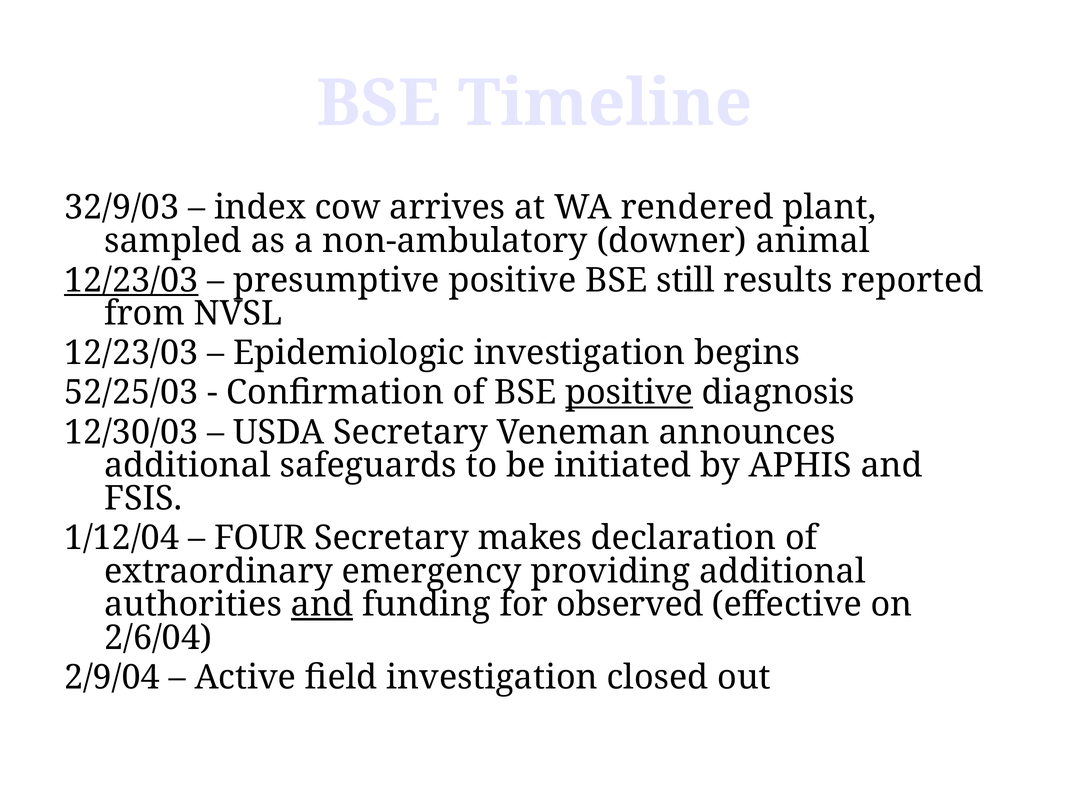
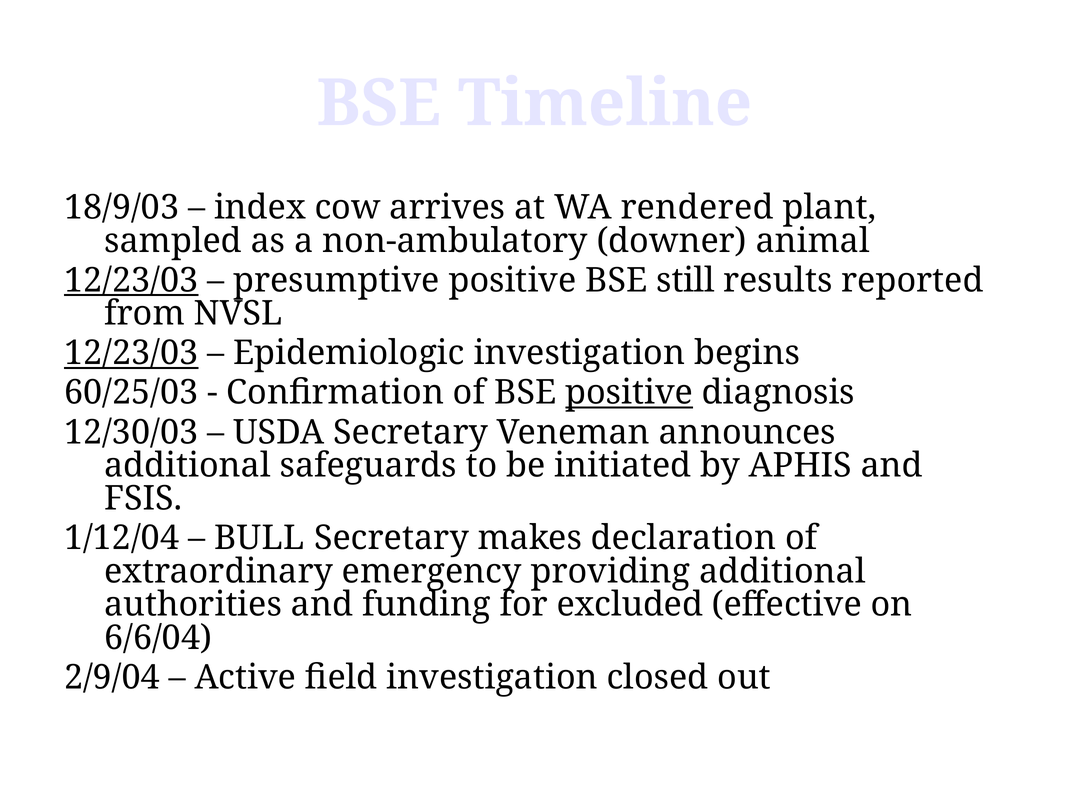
32/9/03: 32/9/03 -> 18/9/03
12/23/03 at (131, 353) underline: none -> present
52/25/03: 52/25/03 -> 60/25/03
FOUR: FOUR -> BULL
and at (322, 604) underline: present -> none
observed: observed -> excluded
2/6/04: 2/6/04 -> 6/6/04
